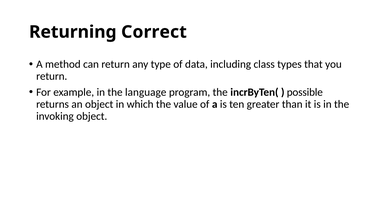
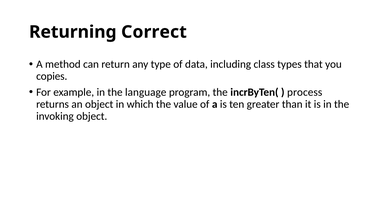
return at (52, 76): return -> copies
possible: possible -> process
